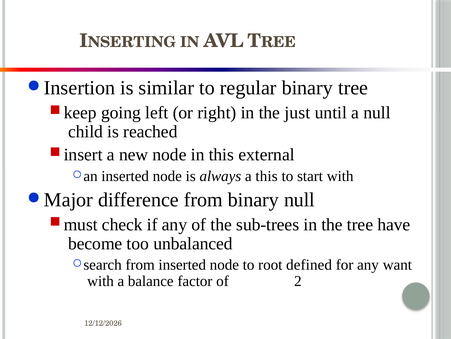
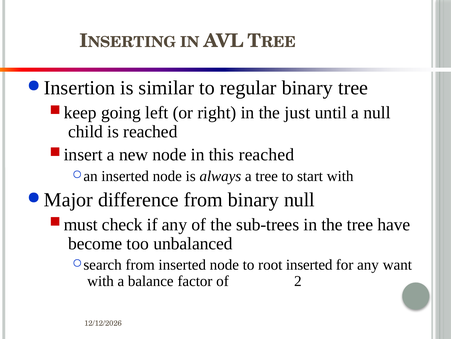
this external: external -> reached
a this: this -> tree
root defined: defined -> inserted
